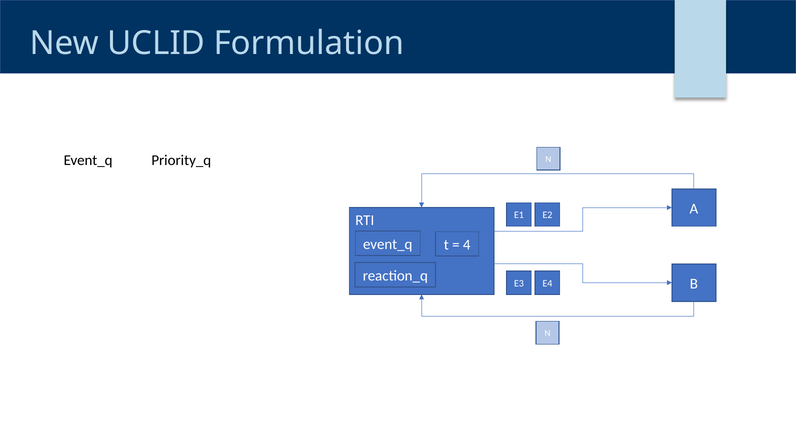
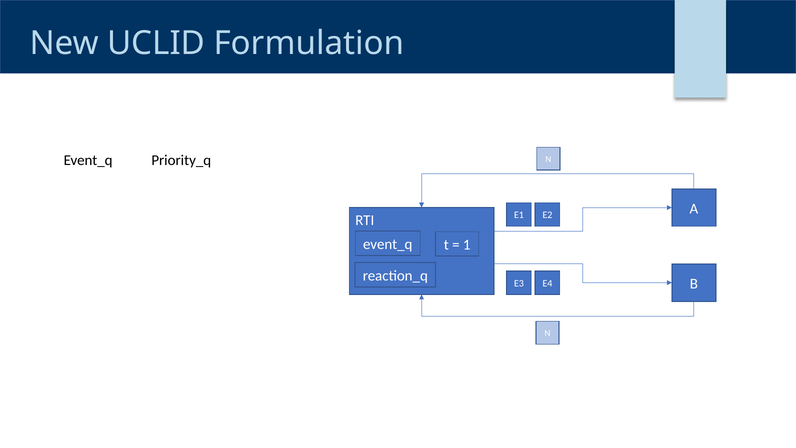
4: 4 -> 1
